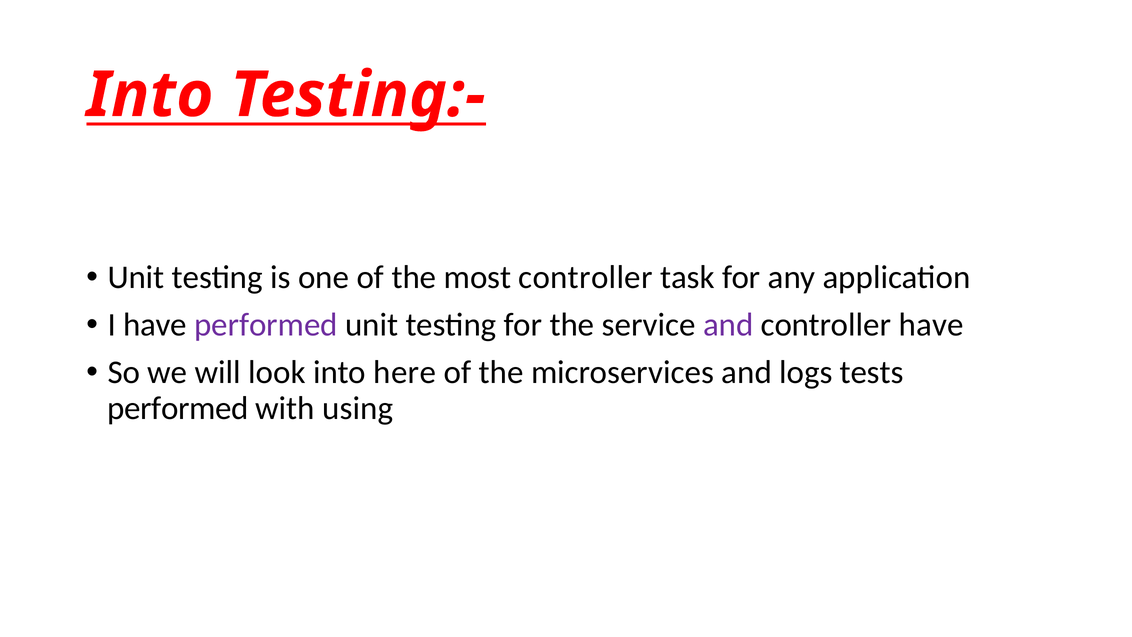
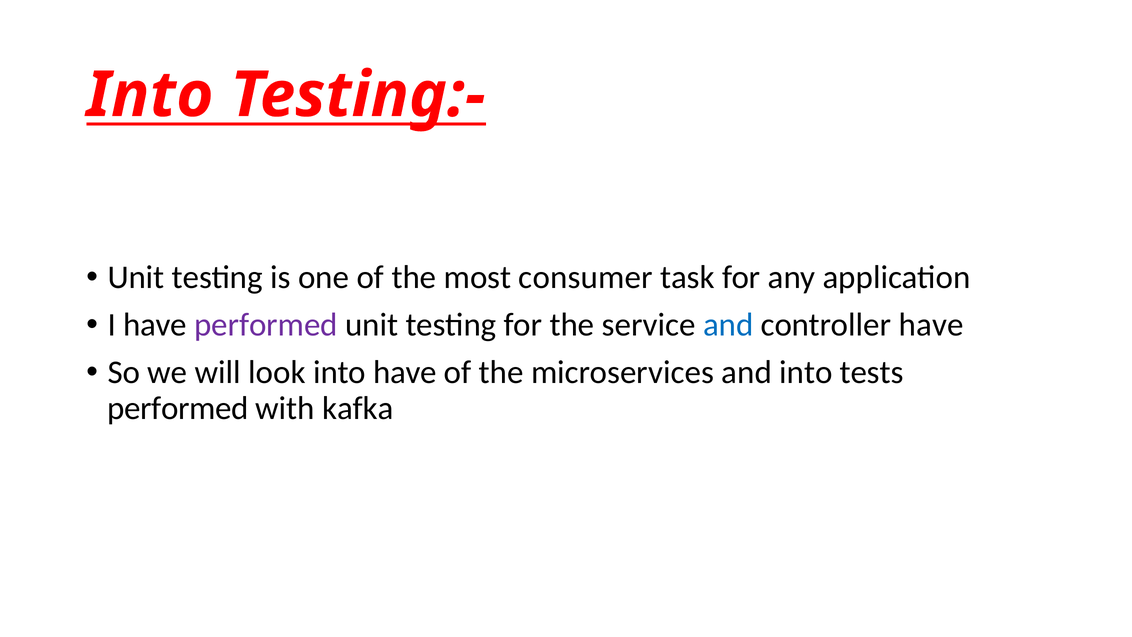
most controller: controller -> consumer
and at (728, 325) colour: purple -> blue
into here: here -> have
and logs: logs -> into
using: using -> kafka
